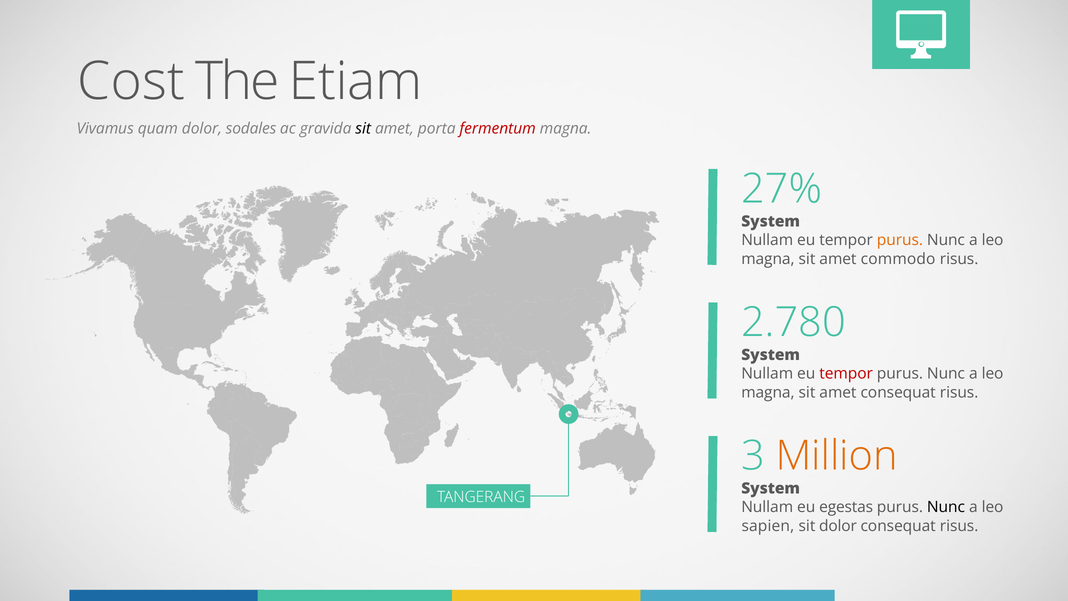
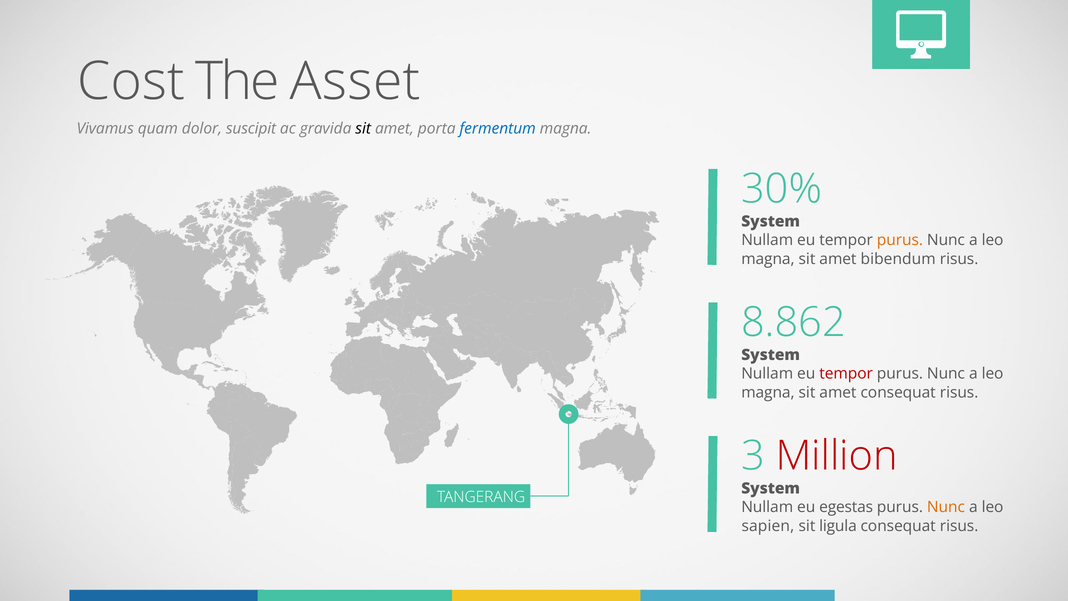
Etiam: Etiam -> Asset
sodales: sodales -> suscipit
fermentum colour: red -> blue
27%: 27% -> 30%
commodo: commodo -> bibendum
2.780: 2.780 -> 8.862
Million colour: orange -> red
Nunc at (946, 507) colour: black -> orange
sit dolor: dolor -> ligula
